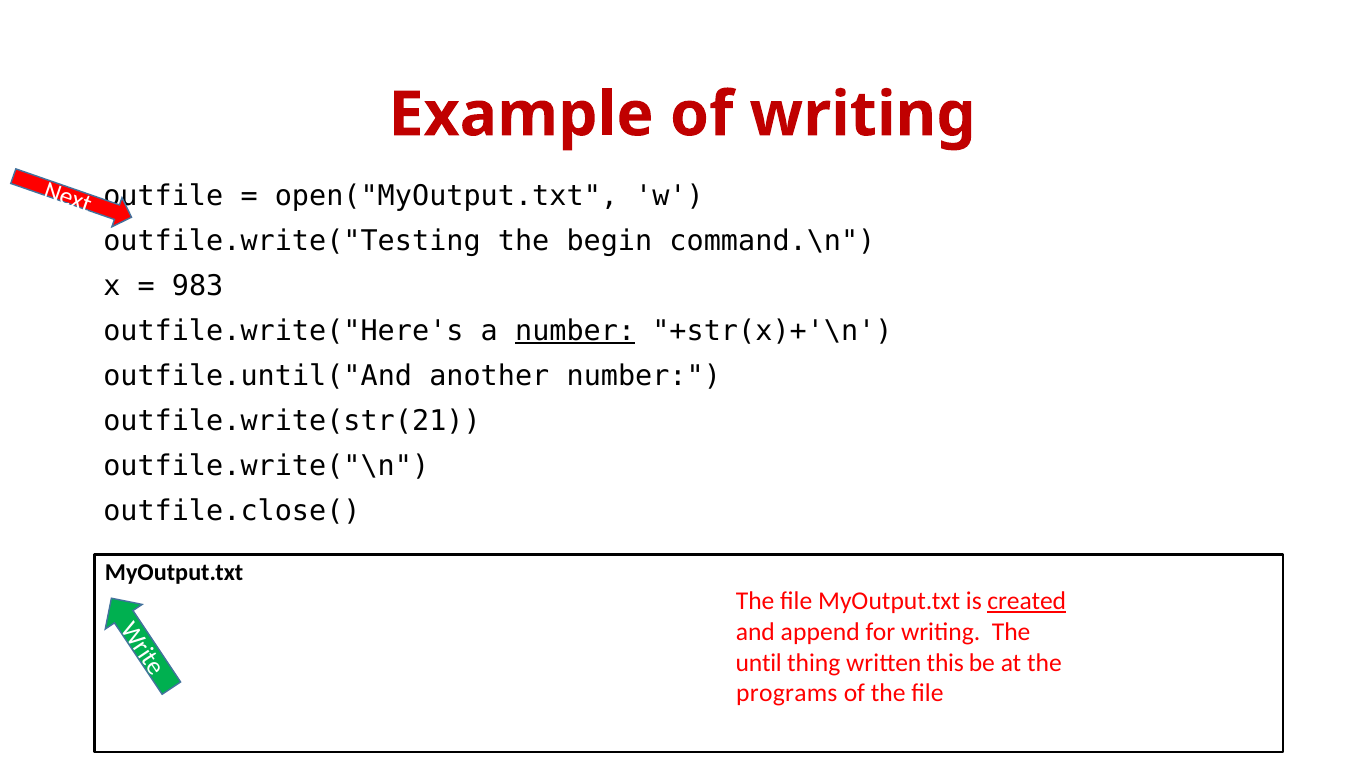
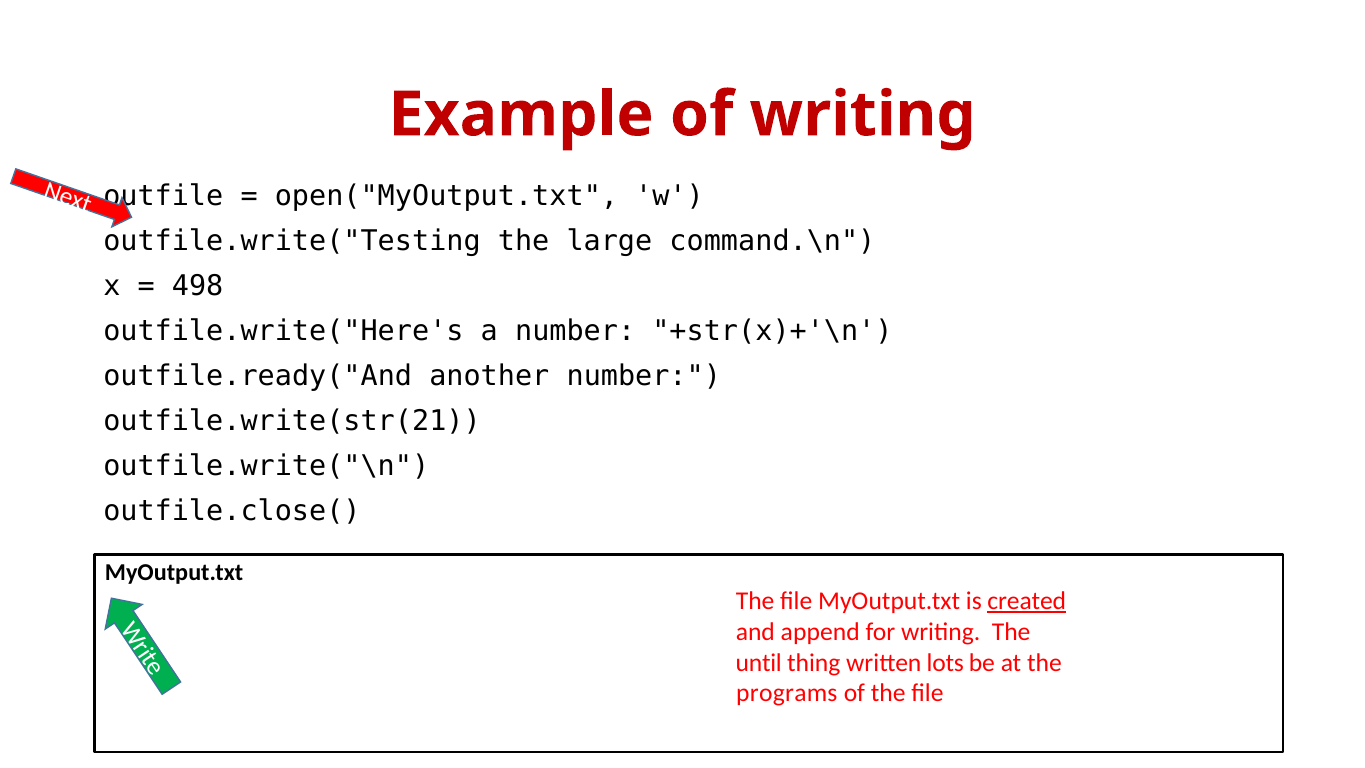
begin: begin -> large
983: 983 -> 498
number at (575, 331) underline: present -> none
outfile.until("And: outfile.until("And -> outfile.ready("And
this: this -> lots
